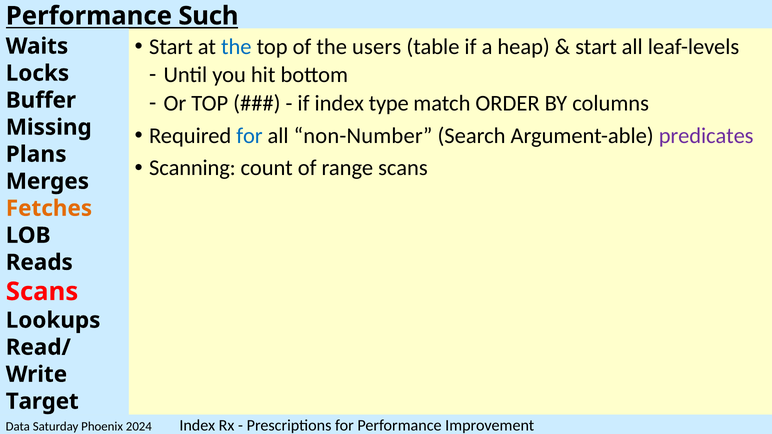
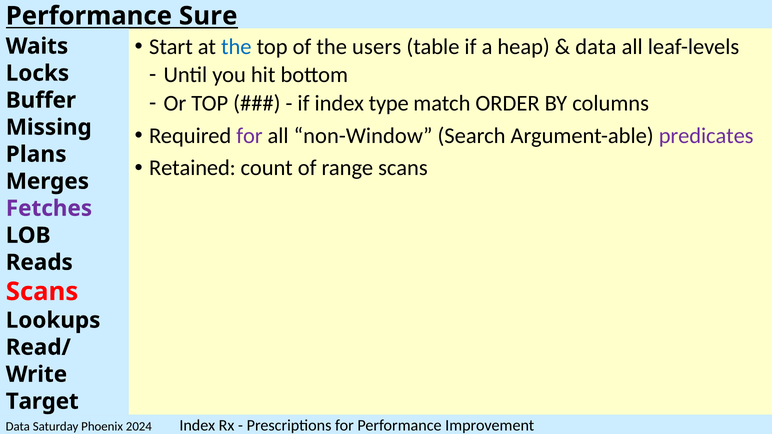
Such: Such -> Sure
start at (596, 47): start -> data
for at (249, 136) colour: blue -> purple
non-Number: non-Number -> non-Window
Scanning: Scanning -> Retained
Fetches colour: orange -> purple
